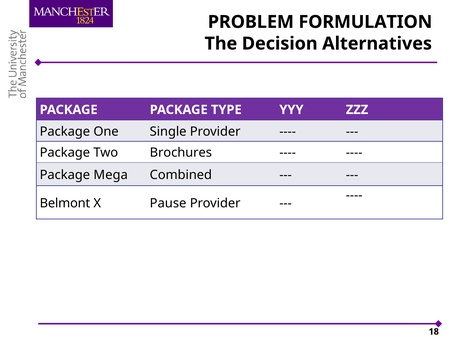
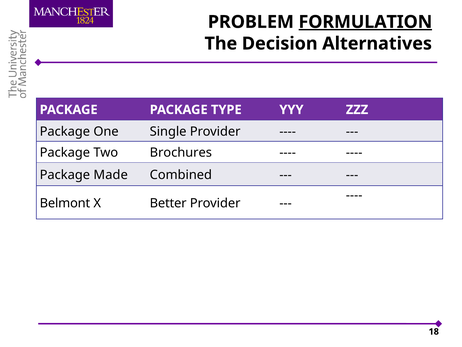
FORMULATION underline: none -> present
Mega: Mega -> Made
Pause: Pause -> Better
